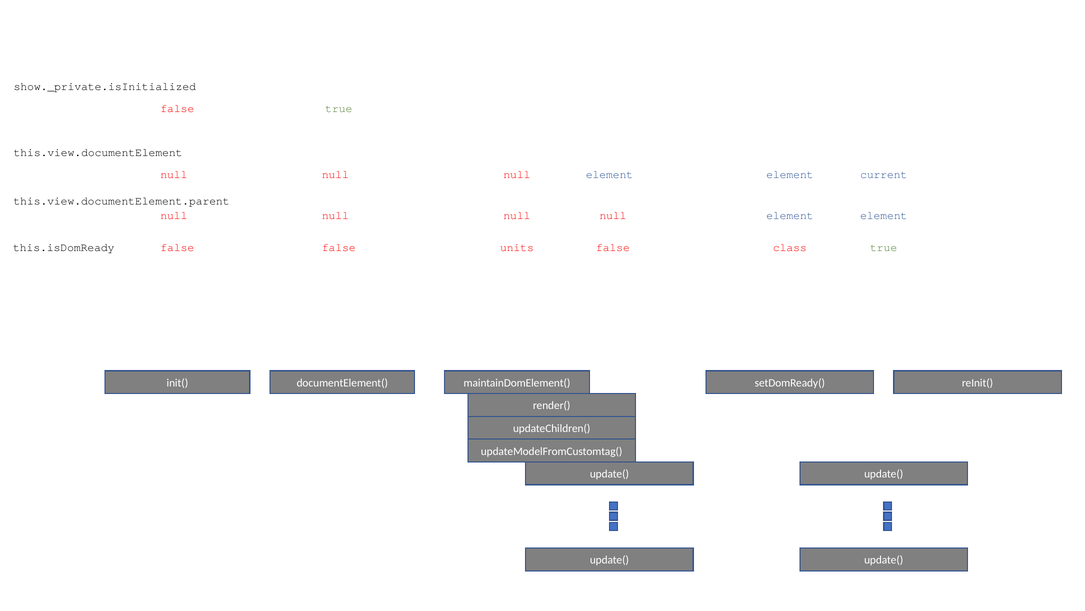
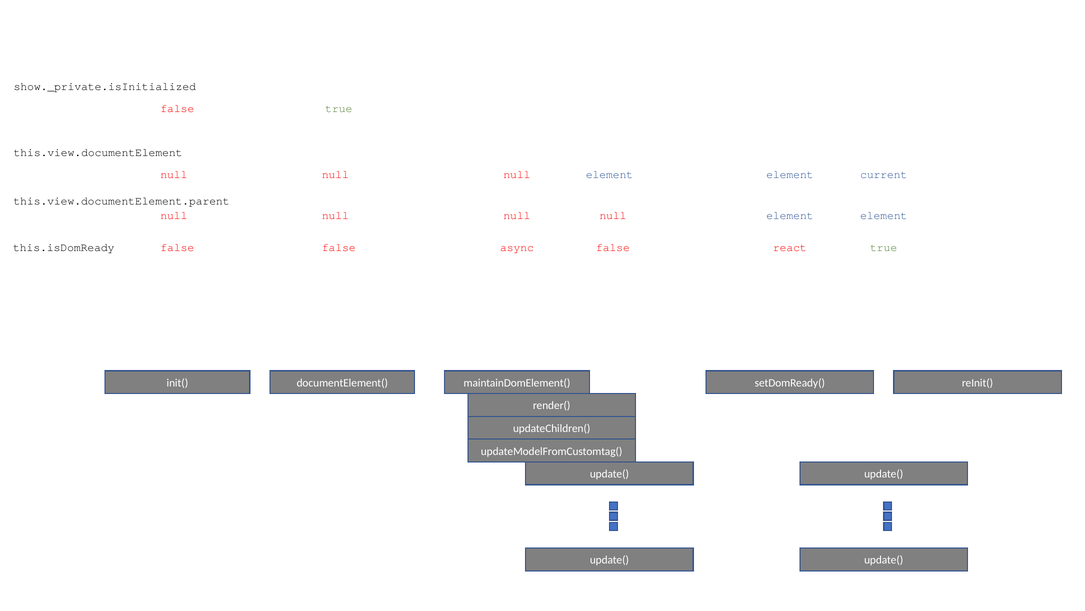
units: units -> async
class: class -> react
